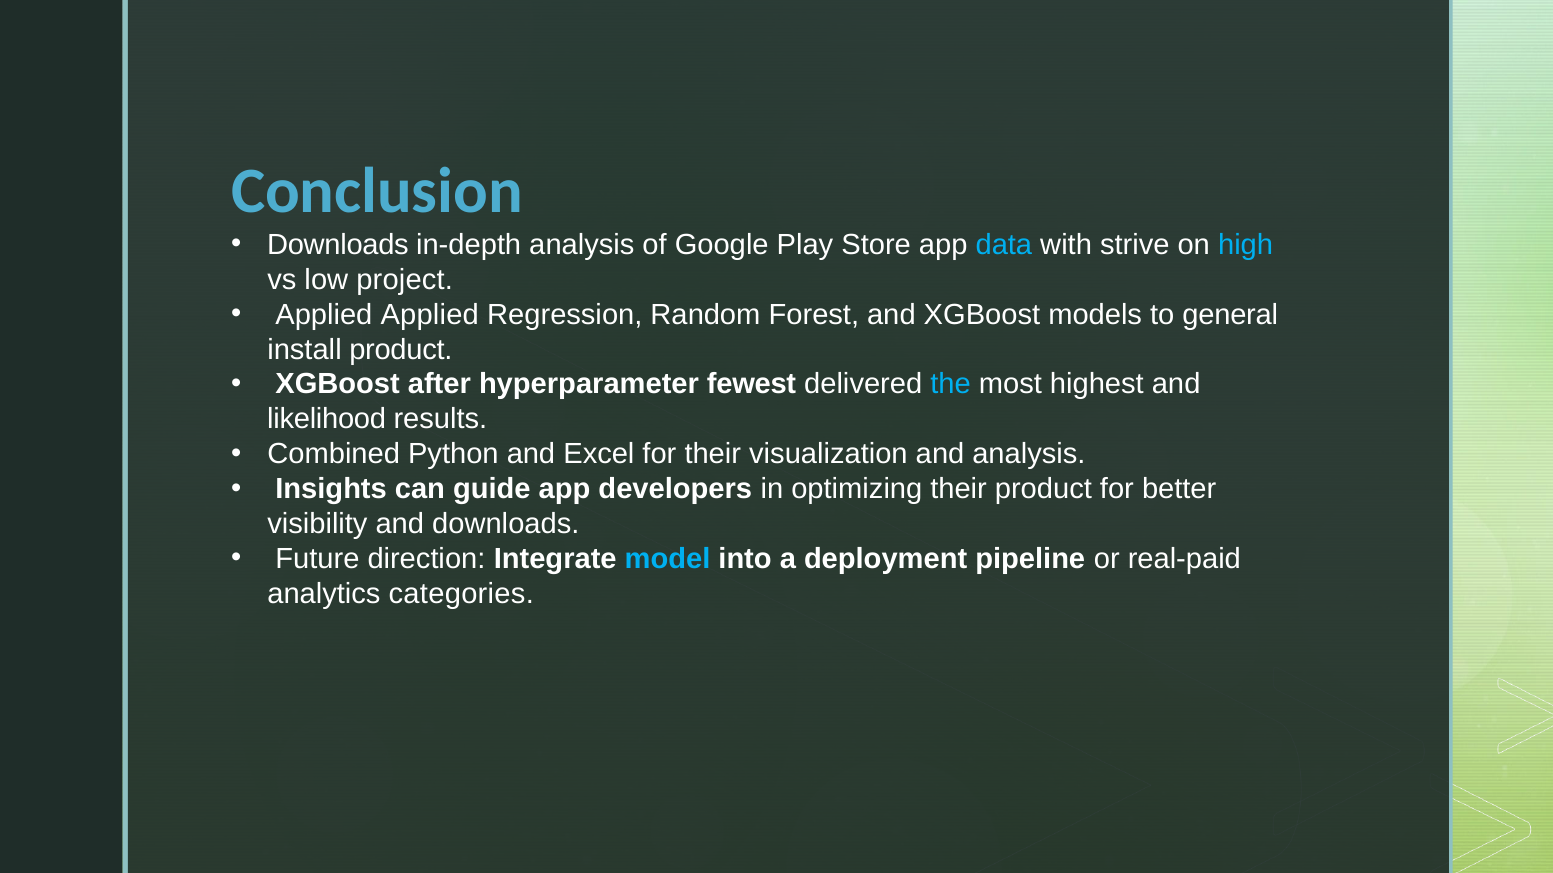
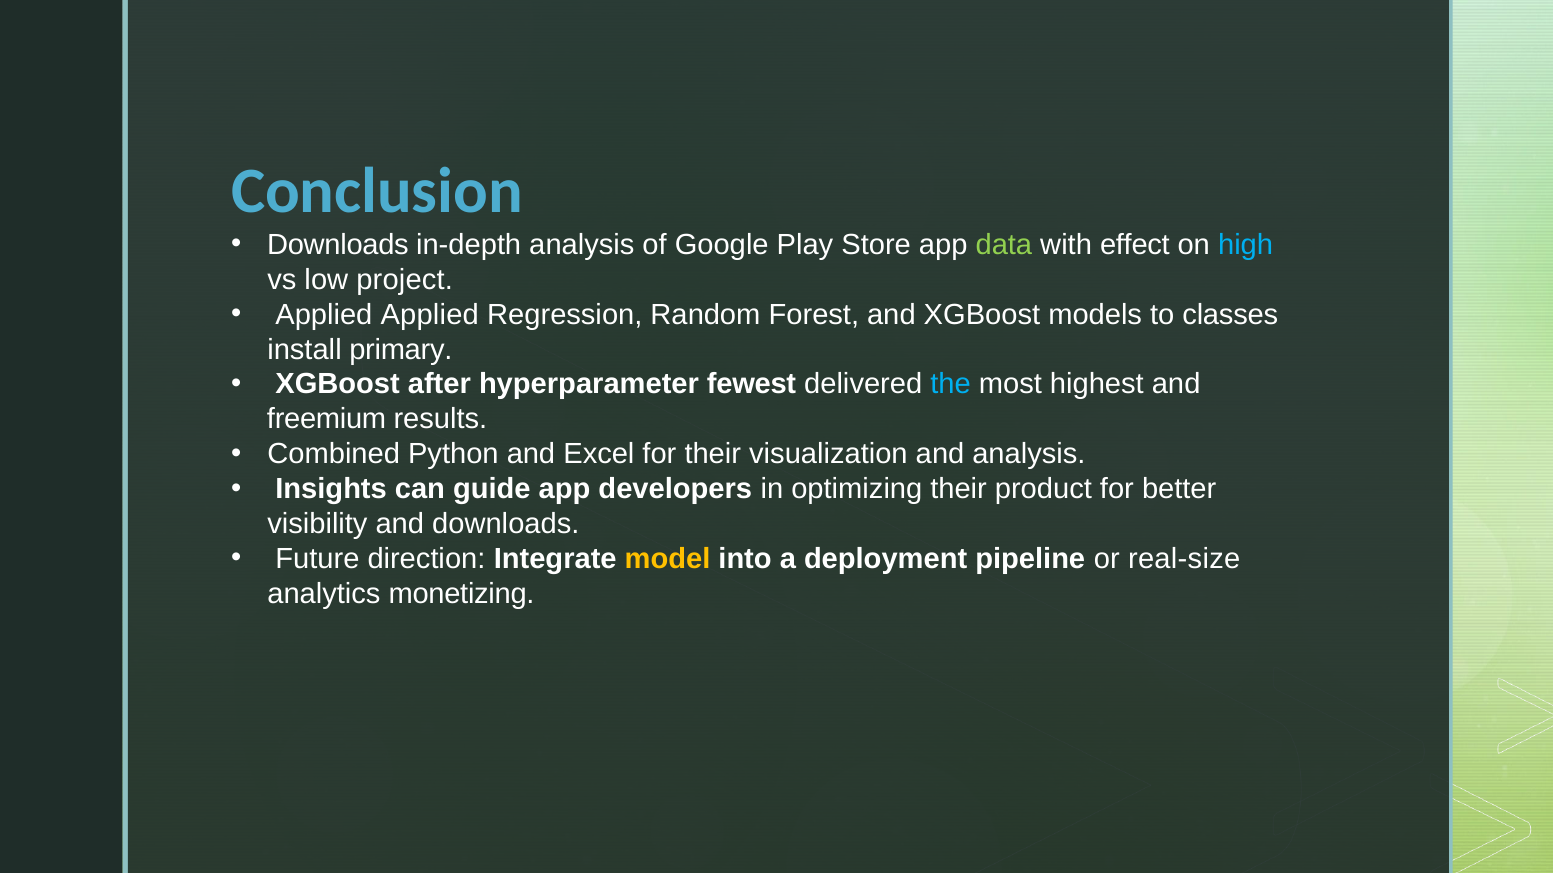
data colour: light blue -> light green
strive: strive -> effect
general: general -> classes
install product: product -> primary
likelihood: likelihood -> freemium
model colour: light blue -> yellow
real-paid: real-paid -> real-size
categories: categories -> monetizing
